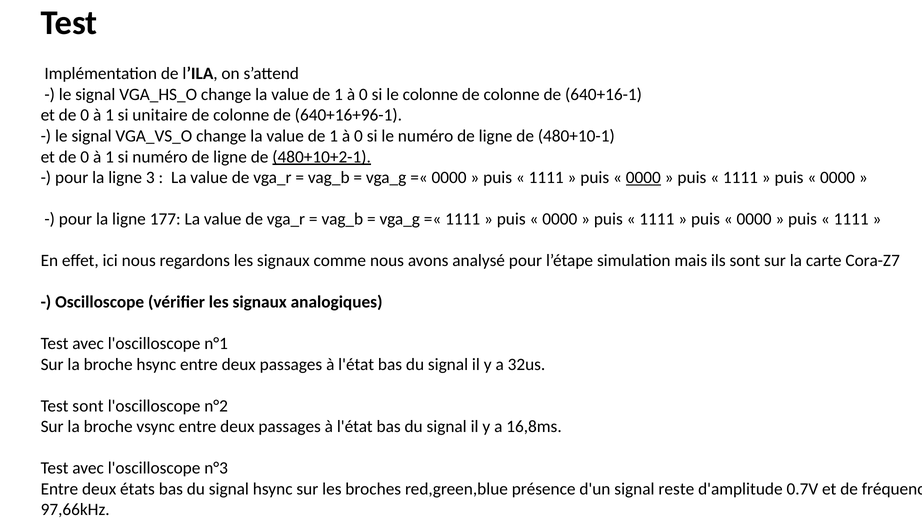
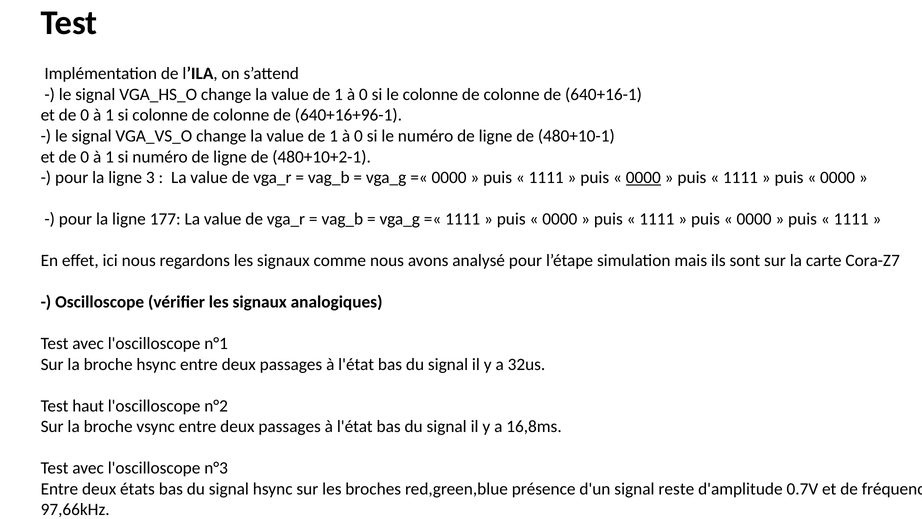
si unitaire: unitaire -> colonne
480+10+2-1 underline: present -> none
Test sont: sont -> haut
